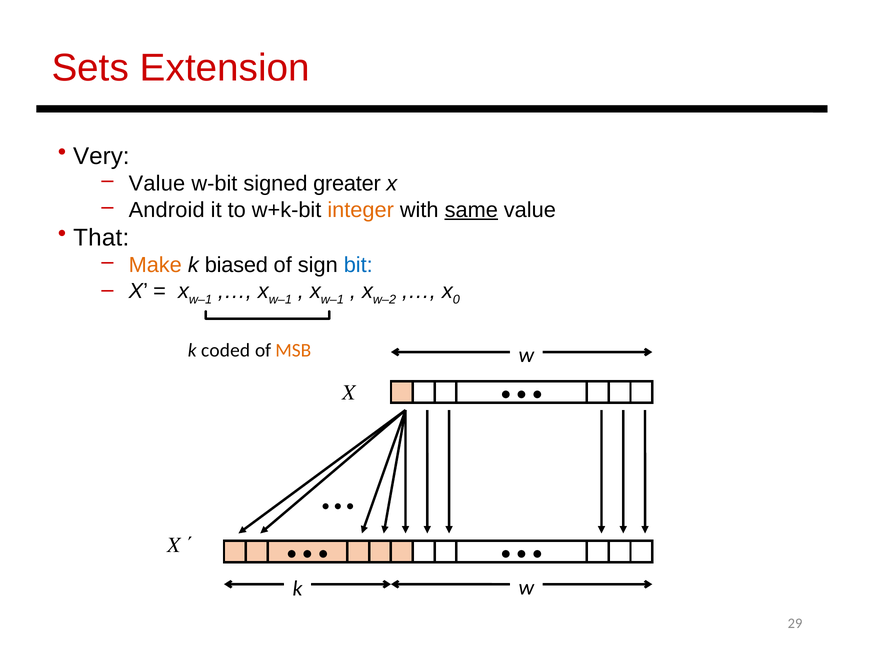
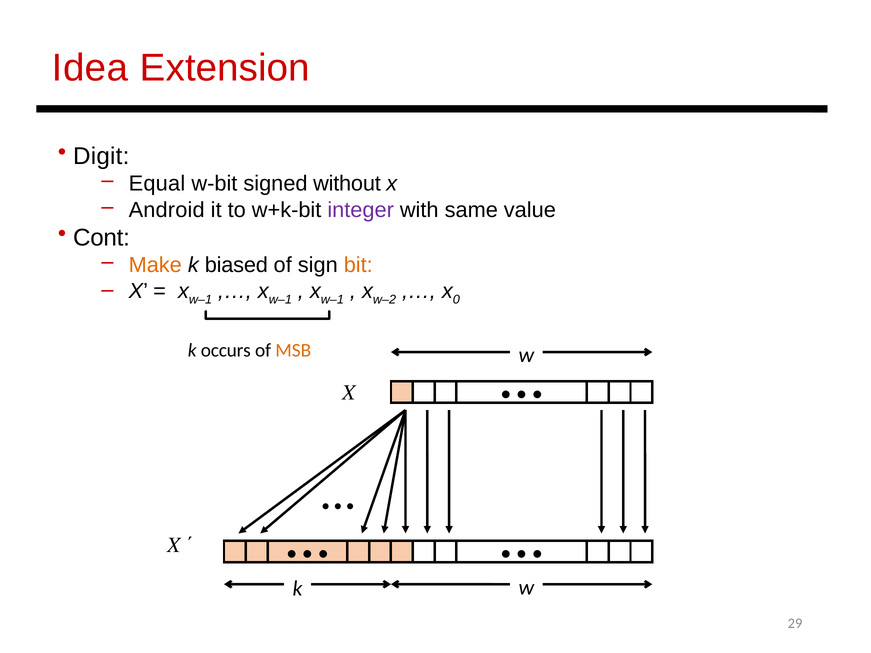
Sets: Sets -> Idea
Very: Very -> Digit
Value at (157, 184): Value -> Equal
greater: greater -> without
integer colour: orange -> purple
same underline: present -> none
That: That -> Cont
bit colour: blue -> orange
coded: coded -> occurs
